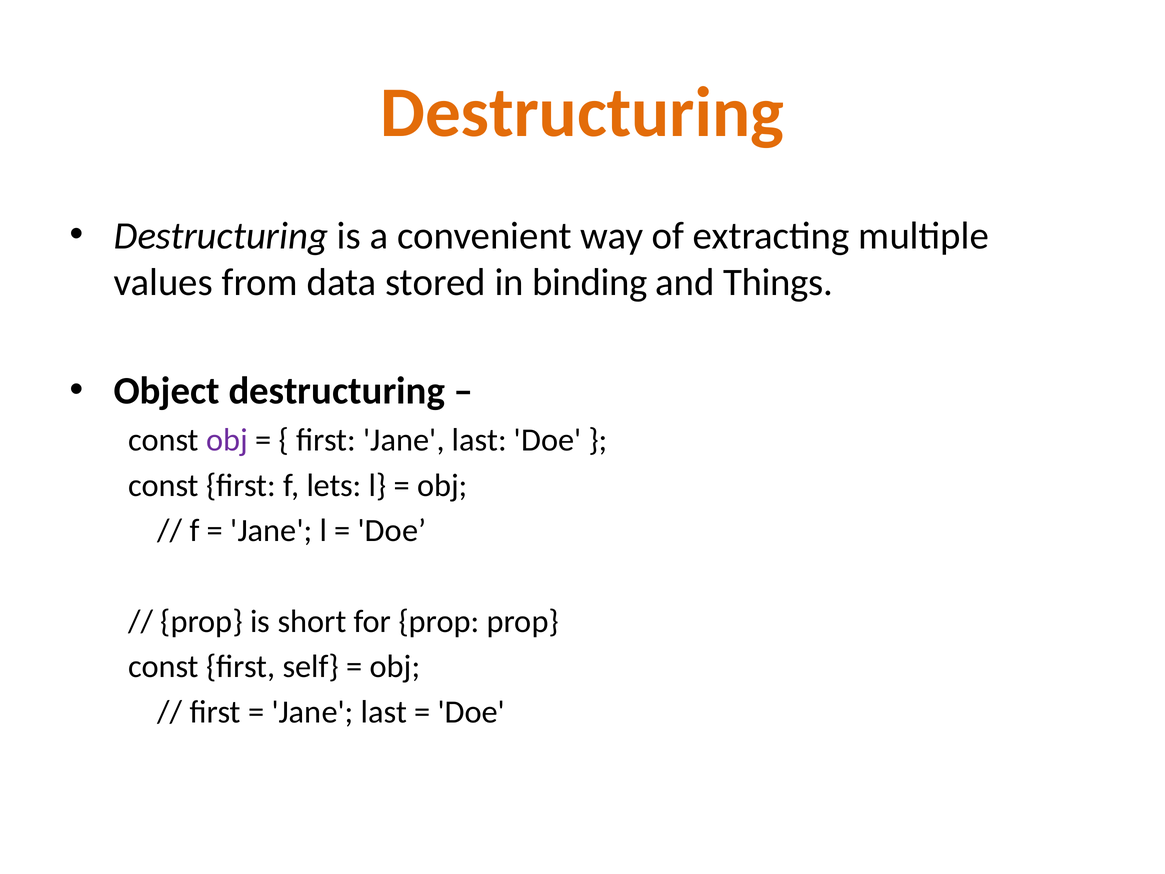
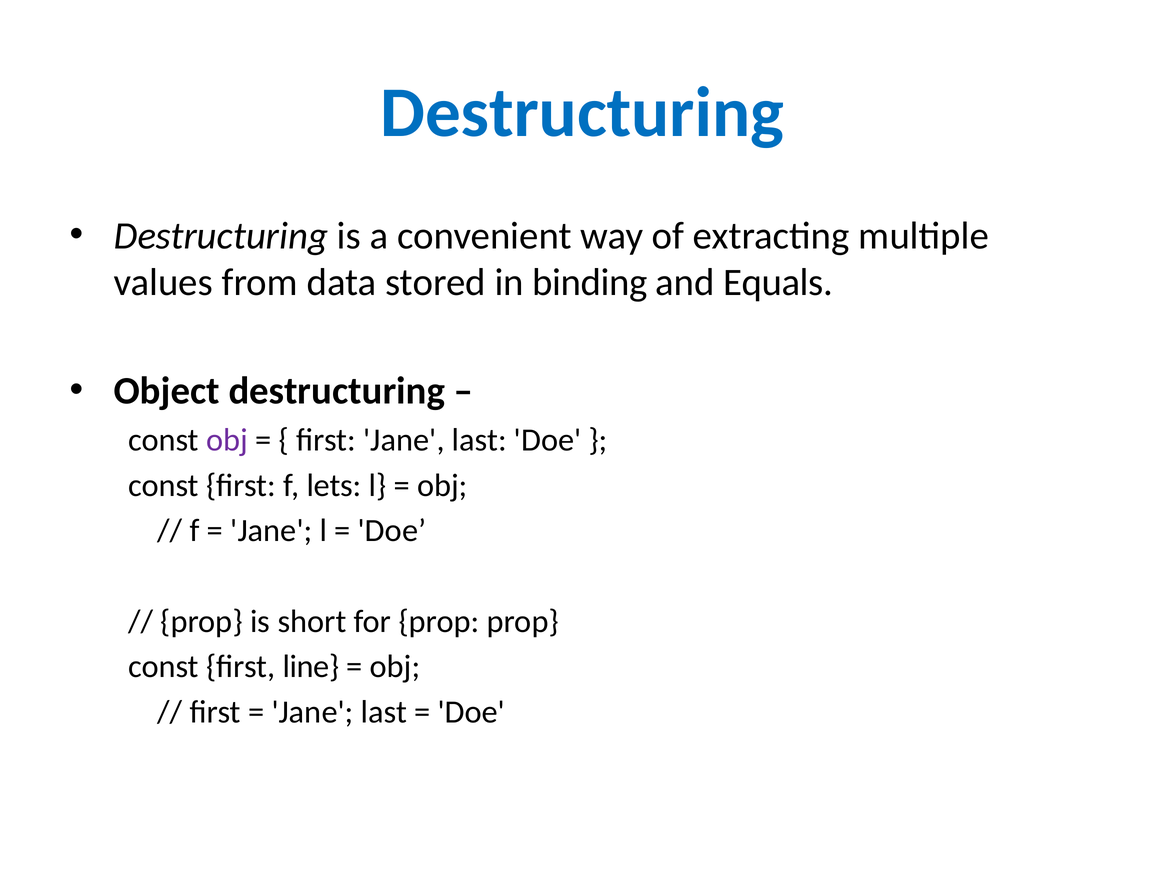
Destructuring at (582, 113) colour: orange -> blue
Things: Things -> Equals
self: self -> line
